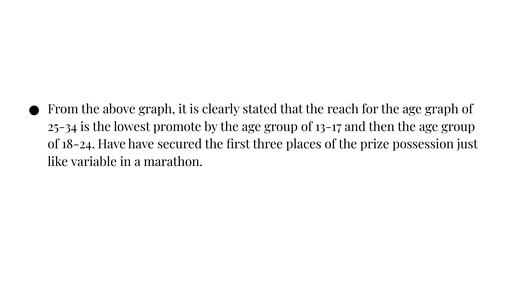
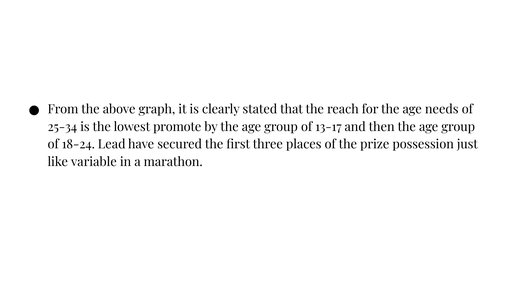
age graph: graph -> needs
18-24 Have: Have -> Lead
